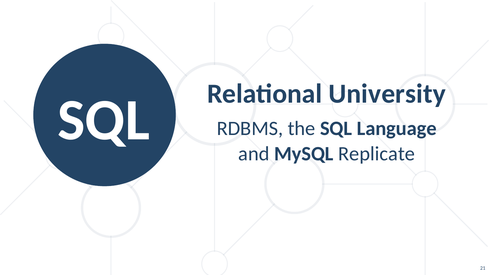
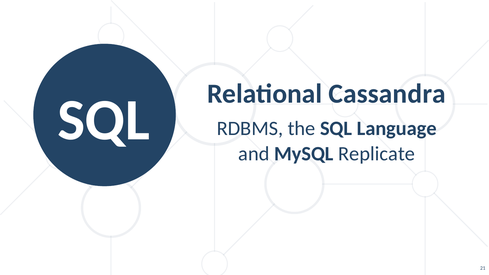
University: University -> Cassandra
